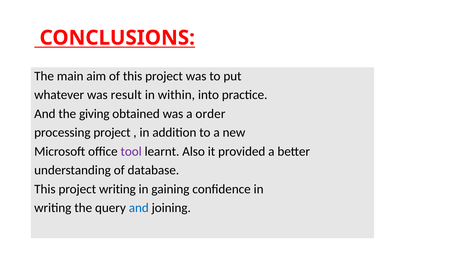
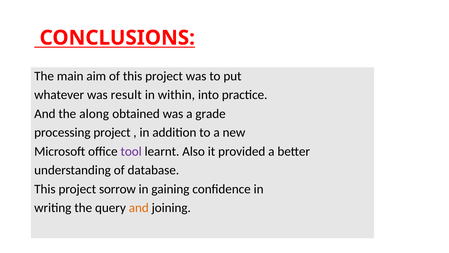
giving: giving -> along
order: order -> grade
project writing: writing -> sorrow
and at (139, 207) colour: blue -> orange
